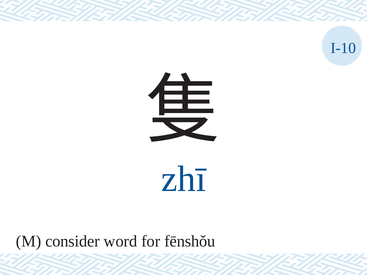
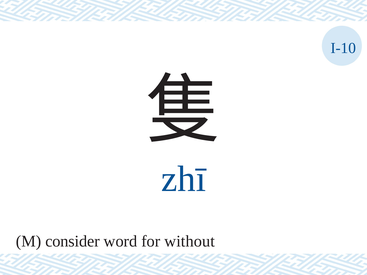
fēnshǒu: fēnshǒu -> without
